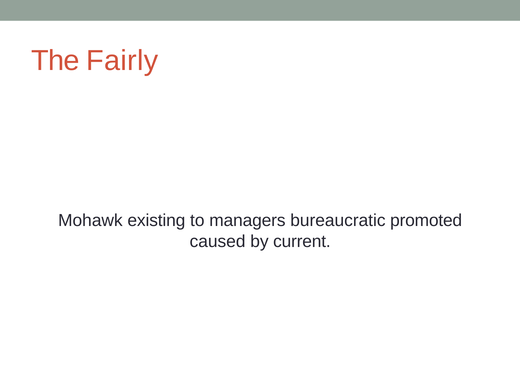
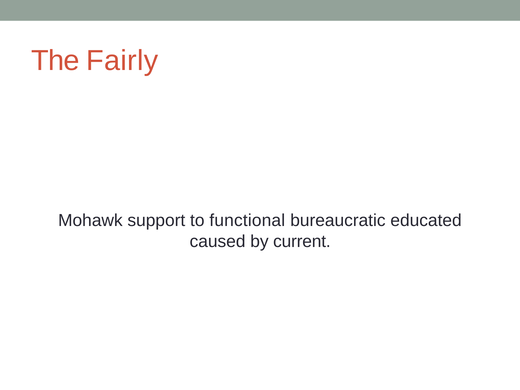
existing: existing -> support
managers: managers -> functional
promoted: promoted -> educated
